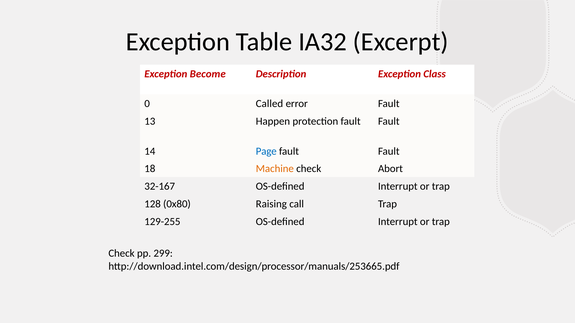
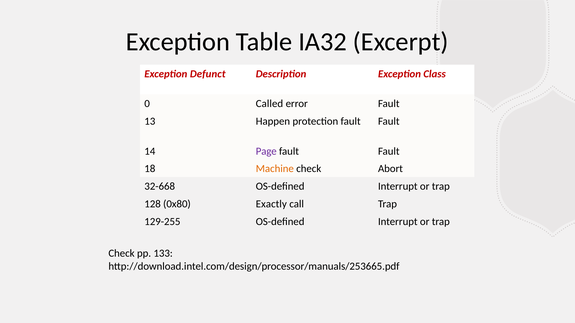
Become: Become -> Defunct
Page colour: blue -> purple
32-167: 32-167 -> 32-668
Raising: Raising -> Exactly
299: 299 -> 133
